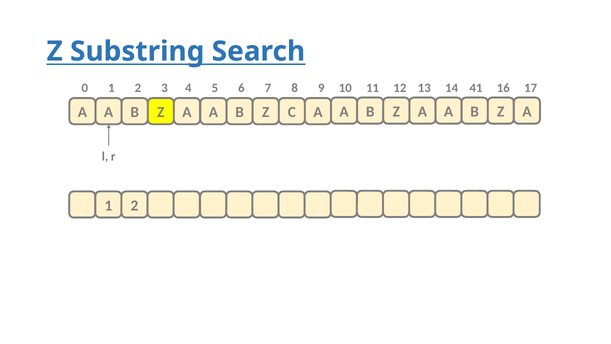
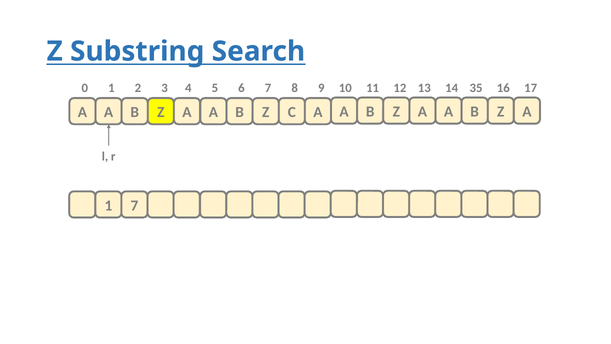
41: 41 -> 35
A 1 2: 2 -> 7
